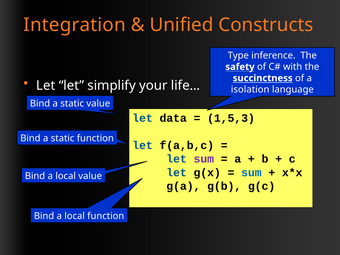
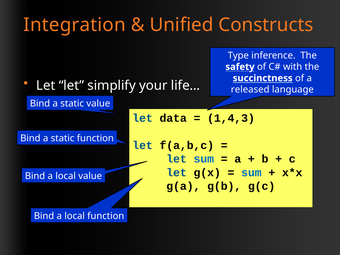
isolation: isolation -> released
1,5,3: 1,5,3 -> 1,4,3
sum at (204, 159) colour: purple -> blue
